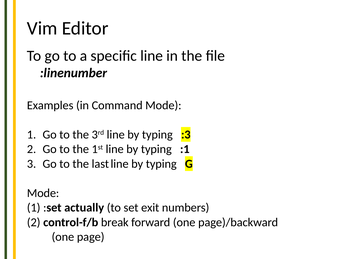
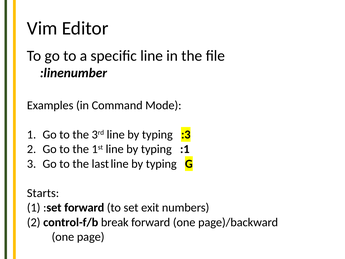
Mode at (43, 193): Mode -> Starts
:set actually: actually -> forward
